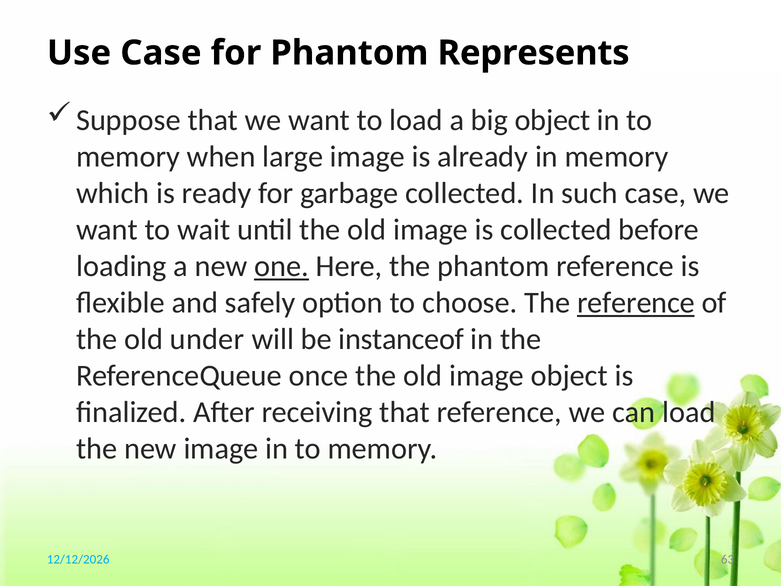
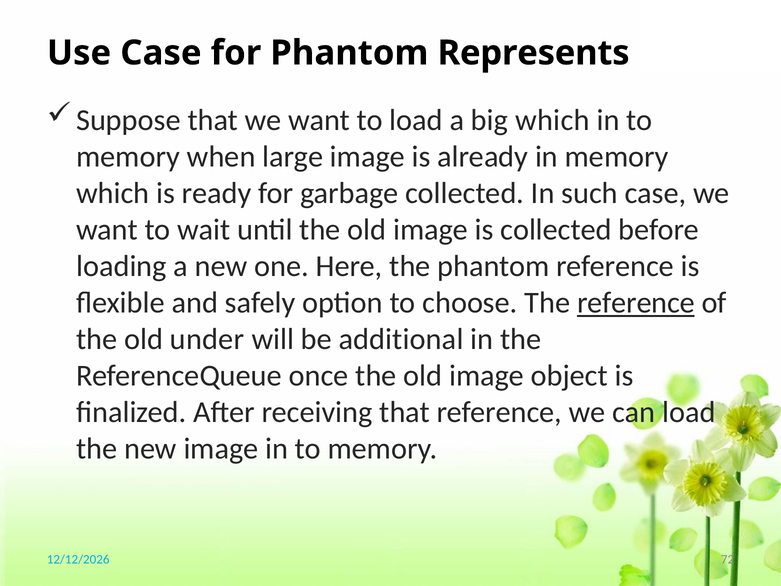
big object: object -> which
one underline: present -> none
instanceof: instanceof -> additional
63: 63 -> 72
